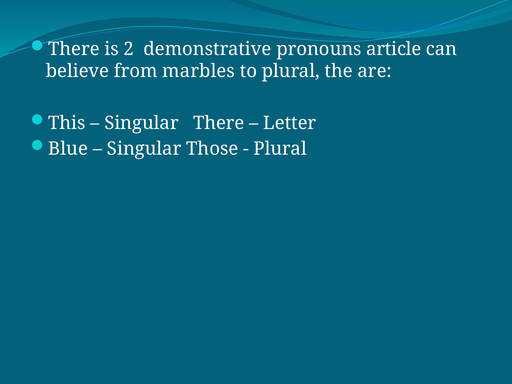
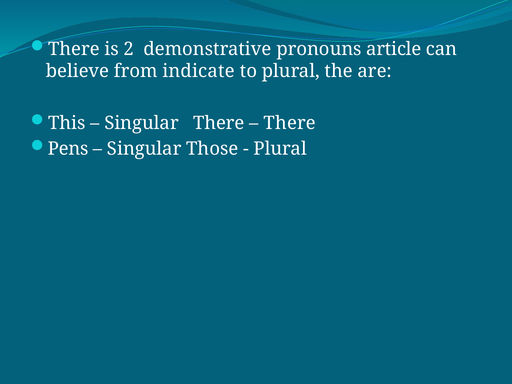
marbles: marbles -> indicate
Letter at (290, 123): Letter -> There
Blue: Blue -> Pens
